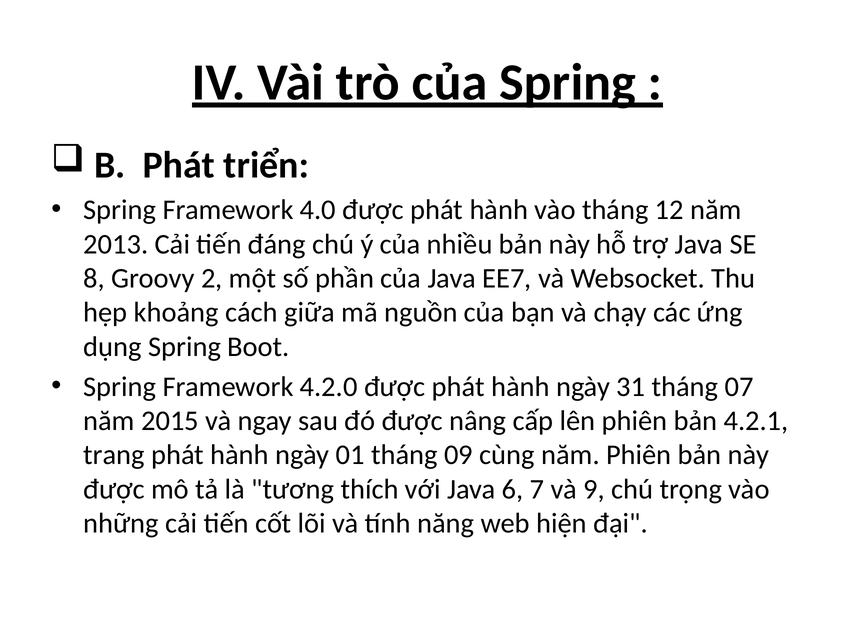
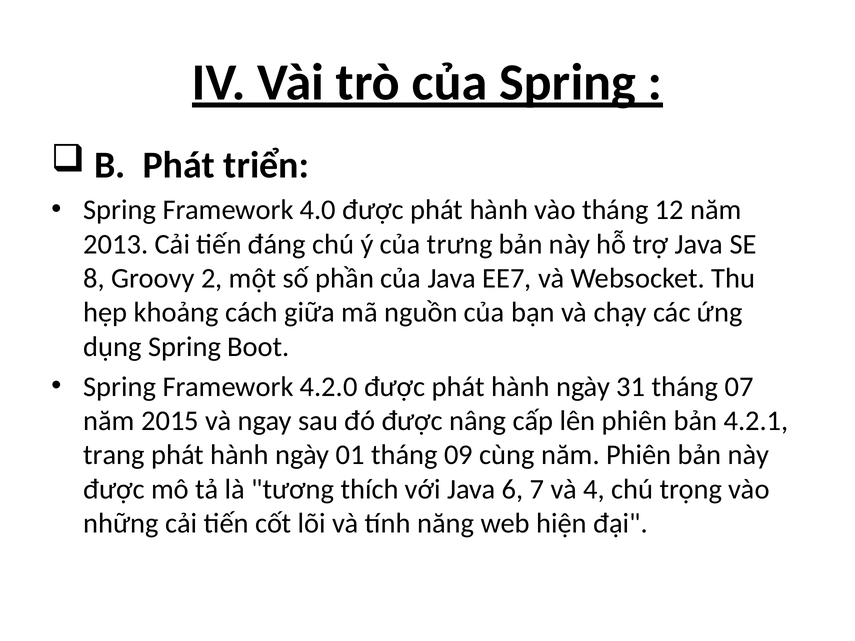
nhiều: nhiều -> trưng
9: 9 -> 4
